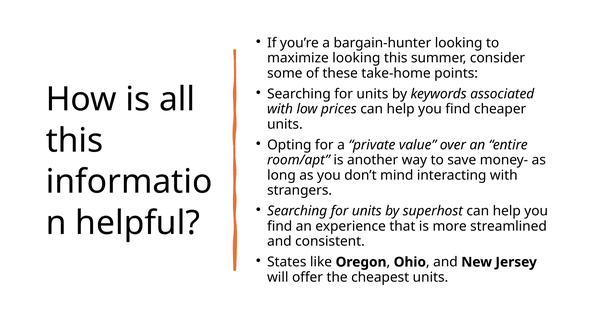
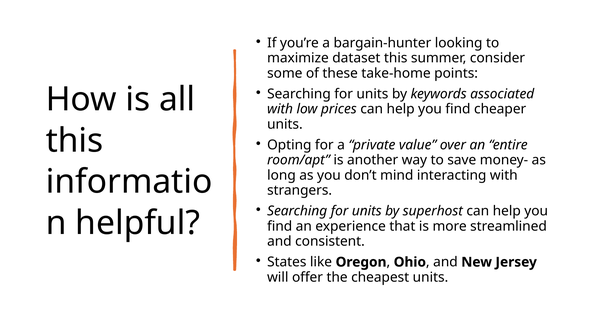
maximize looking: looking -> dataset
